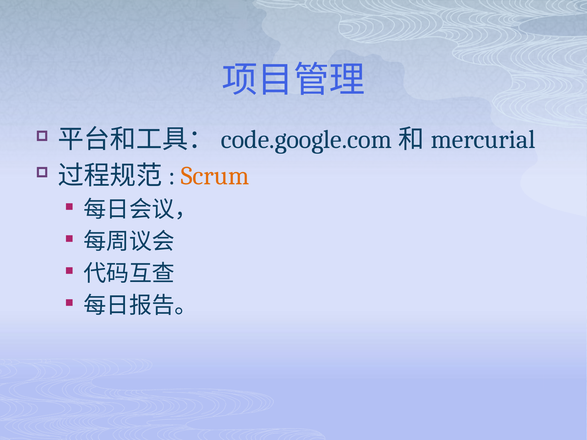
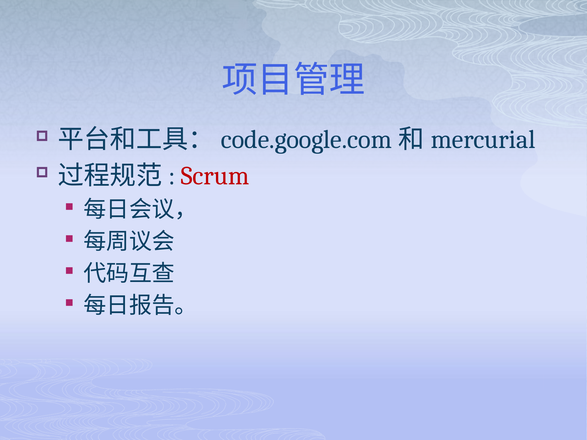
Scrum colour: orange -> red
